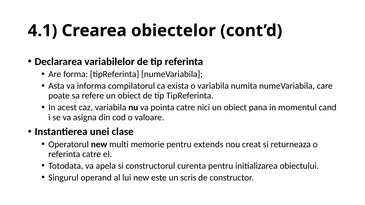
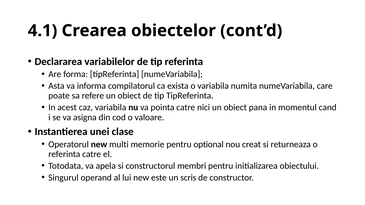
extends: extends -> optional
curenta: curenta -> membri
